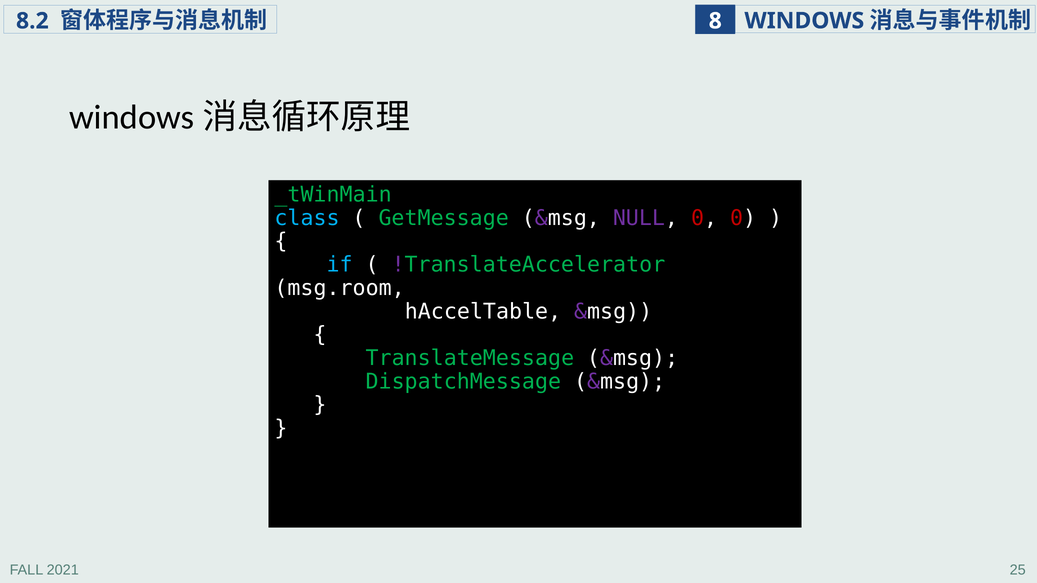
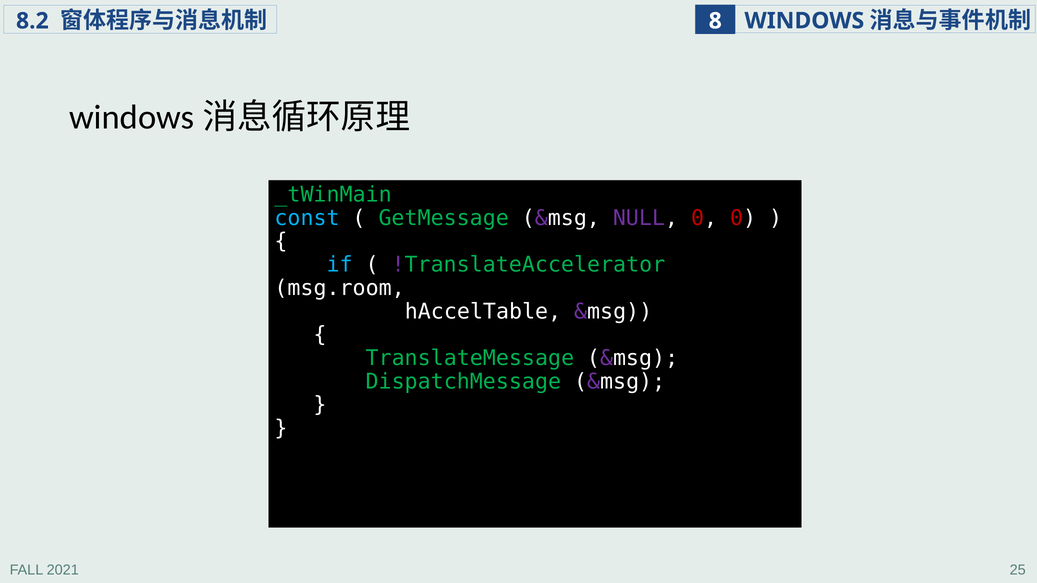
class: class -> const
